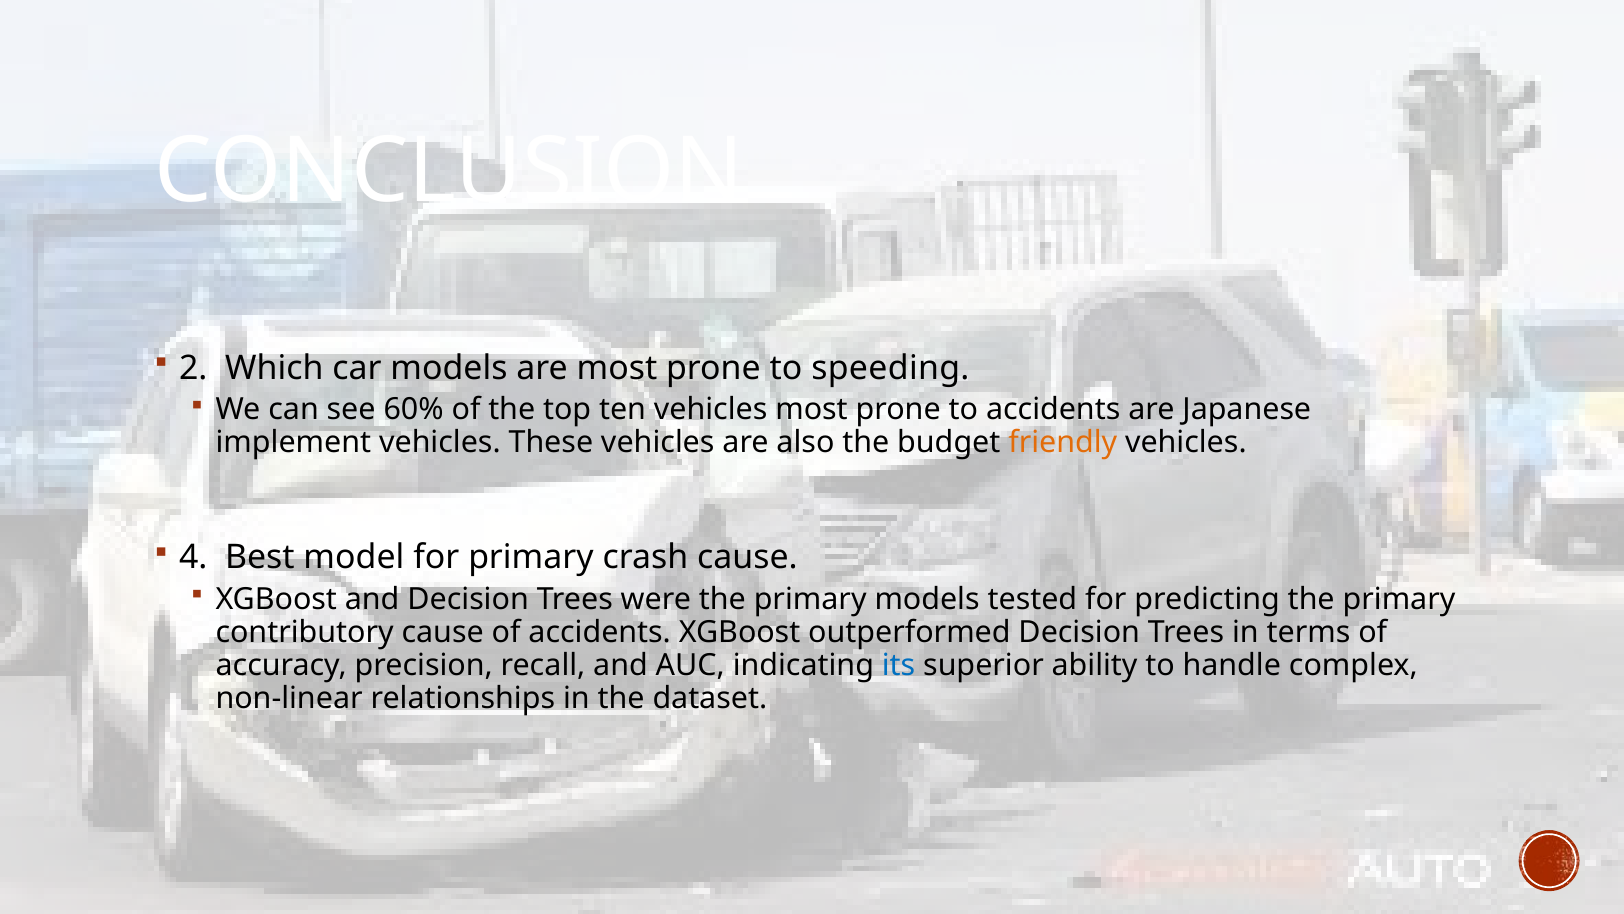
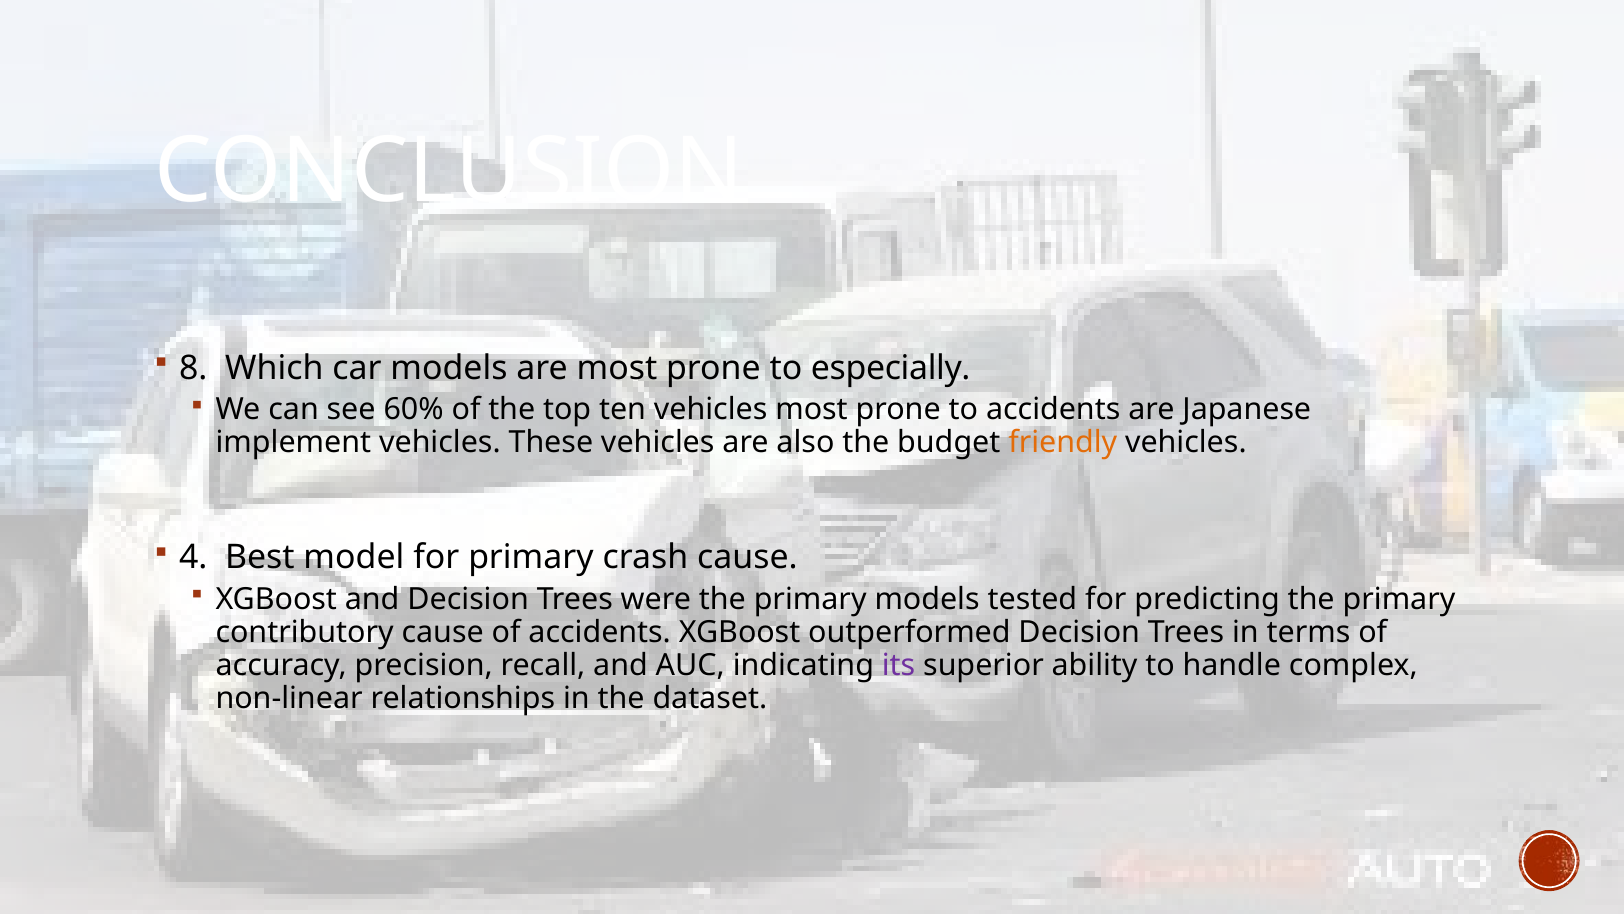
2: 2 -> 8
speeding: speeding -> especially
its colour: blue -> purple
